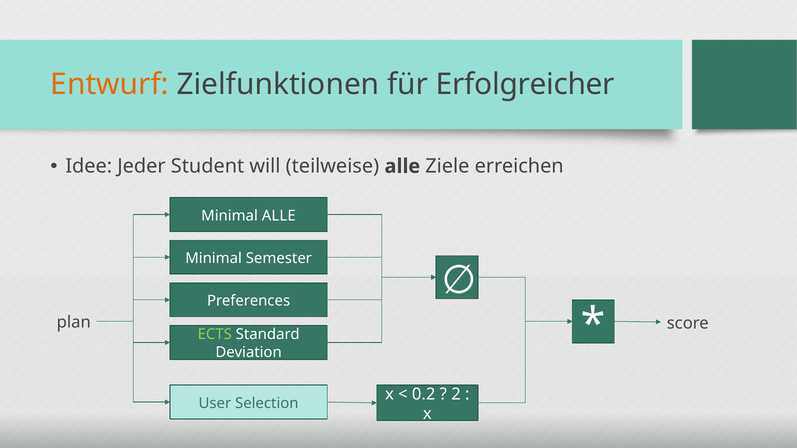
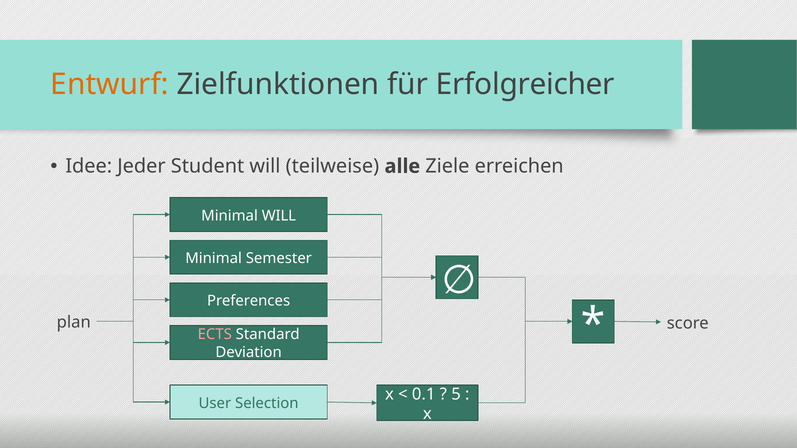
Minimal ALLE: ALLE -> WILL
ECTS colour: light green -> pink
0.2: 0.2 -> 0.1
2: 2 -> 5
